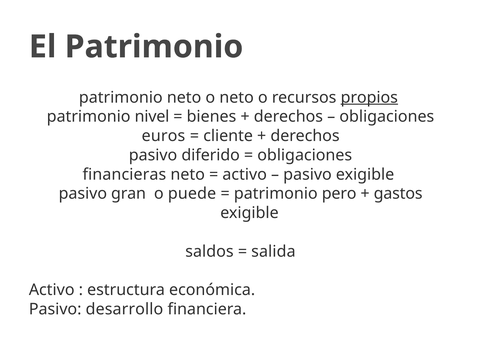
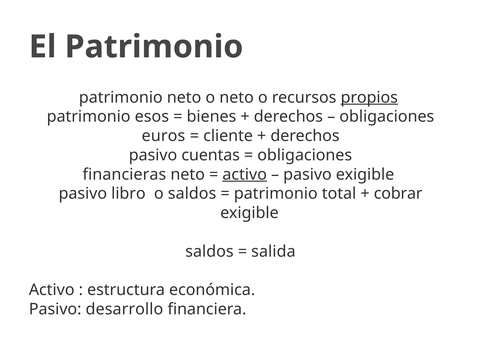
nivel: nivel -> esos
diferido: diferido -> cuentas
activo at (245, 174) underline: none -> present
gran: gran -> libro
o puede: puede -> saldos
pero: pero -> total
gastos: gastos -> cobrar
